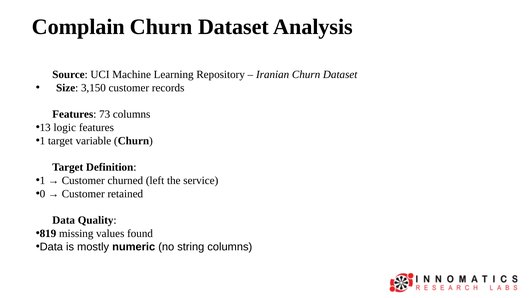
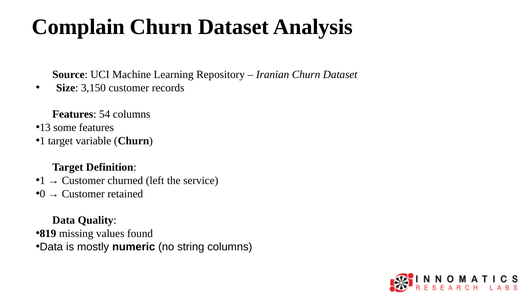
73: 73 -> 54
logic: logic -> some
